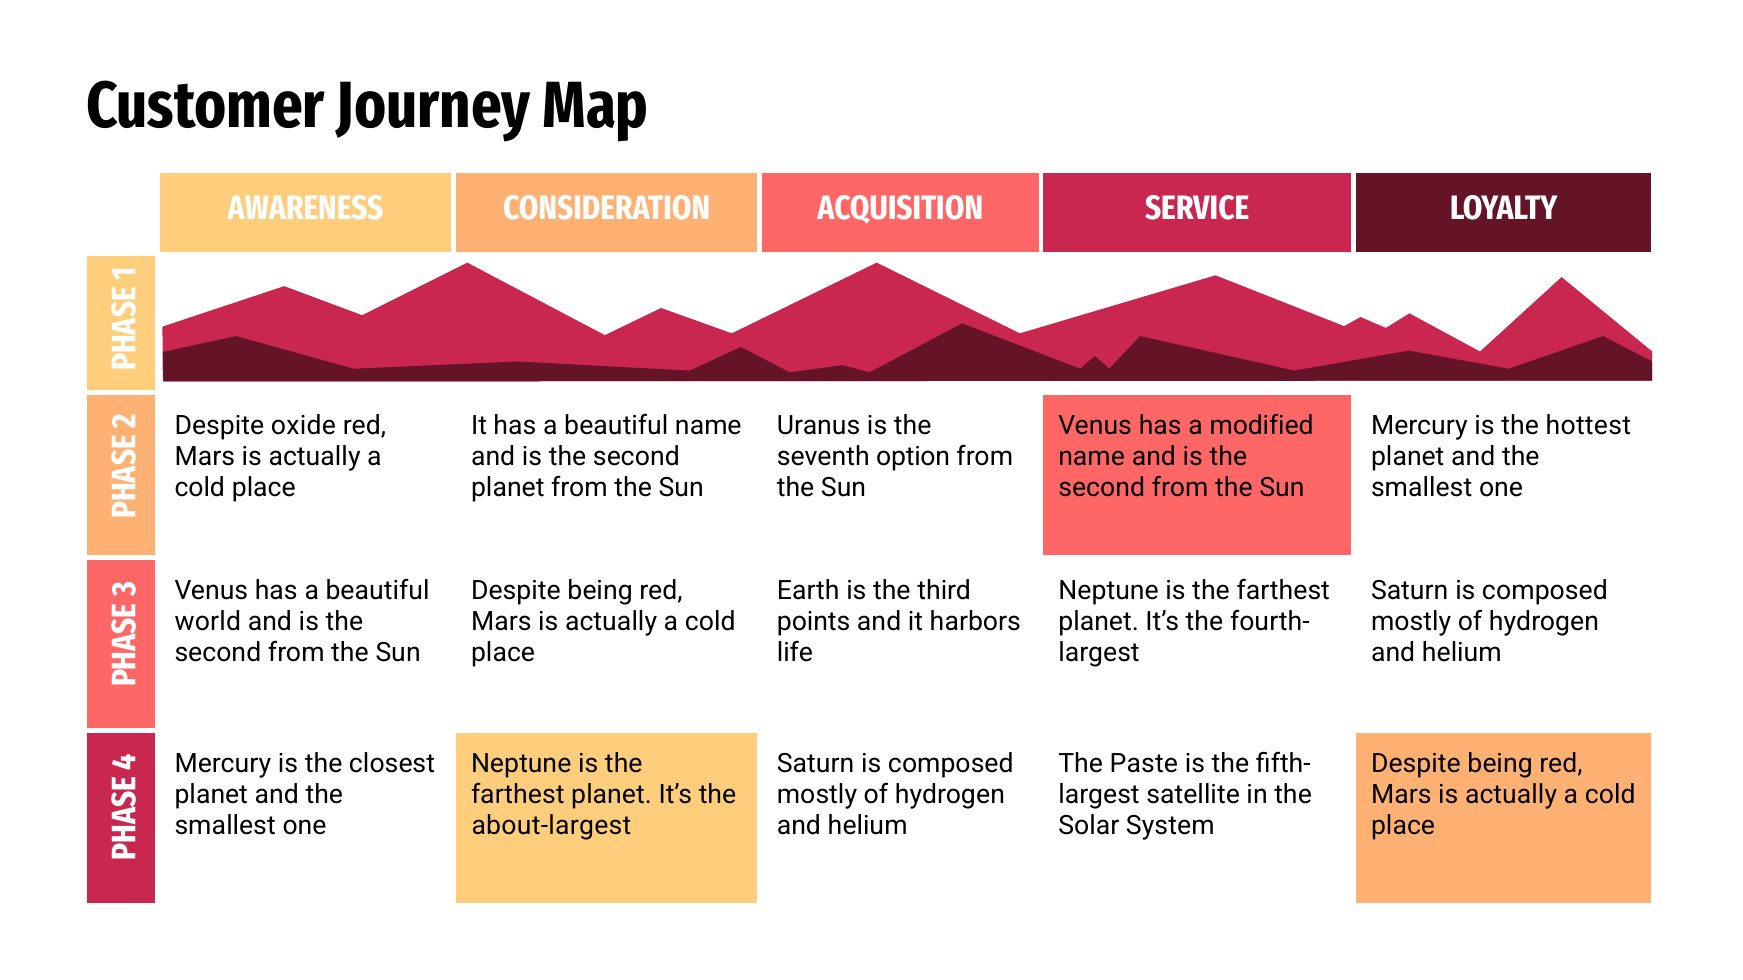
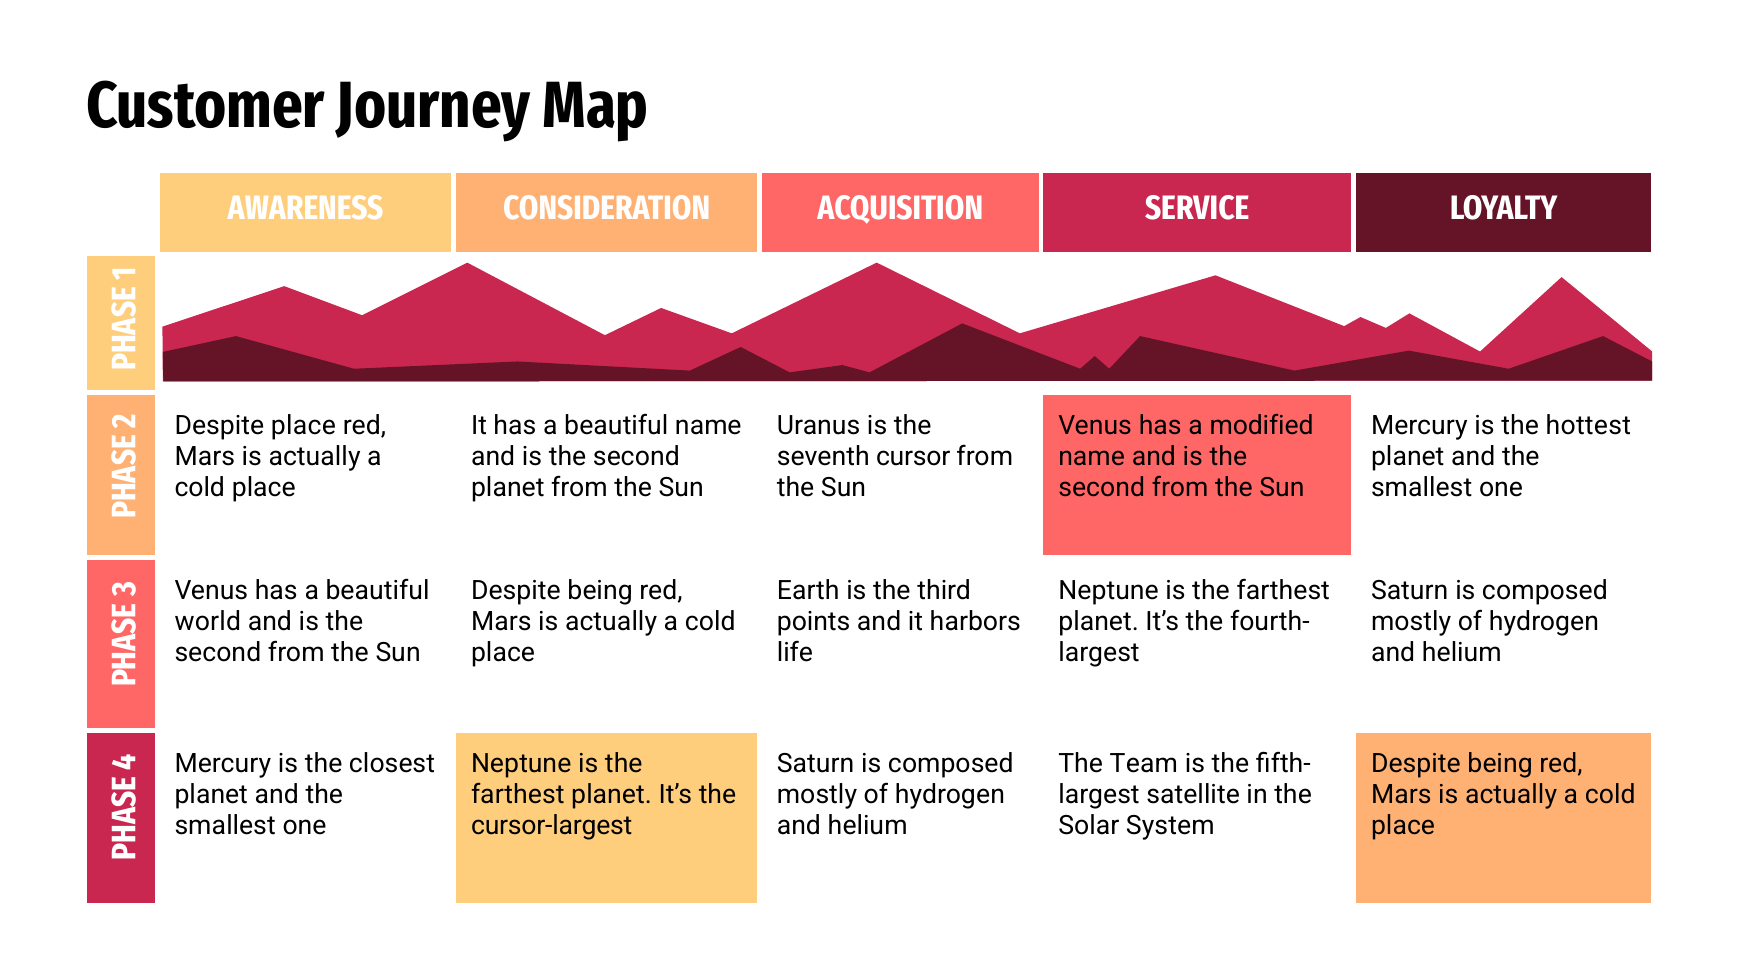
Despite oxide: oxide -> place
option: option -> cursor
Paste: Paste -> Team
about-largest: about-largest -> cursor-largest
